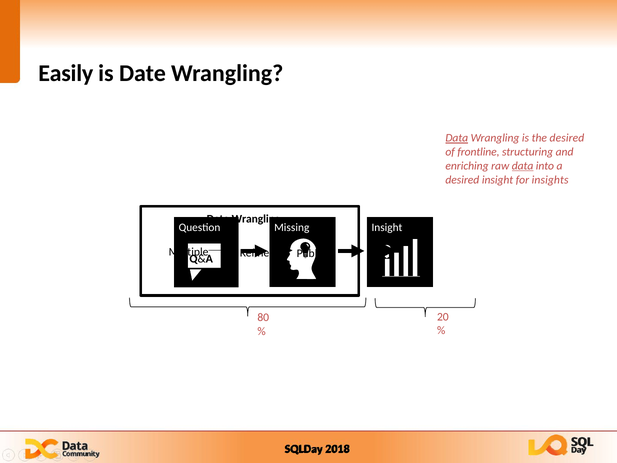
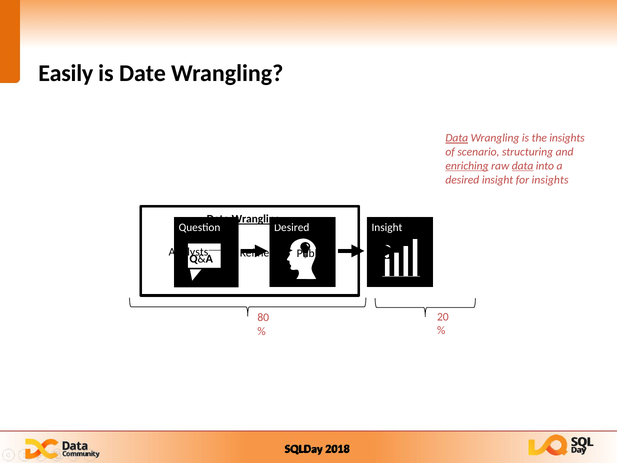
the desired: desired -> insights
frontline: frontline -> scenario
enriching underline: none -> present
Wrangling at (256, 219) underline: none -> present
Missing at (292, 228): Missing -> Desired
Multiple: Multiple -> Analysts
